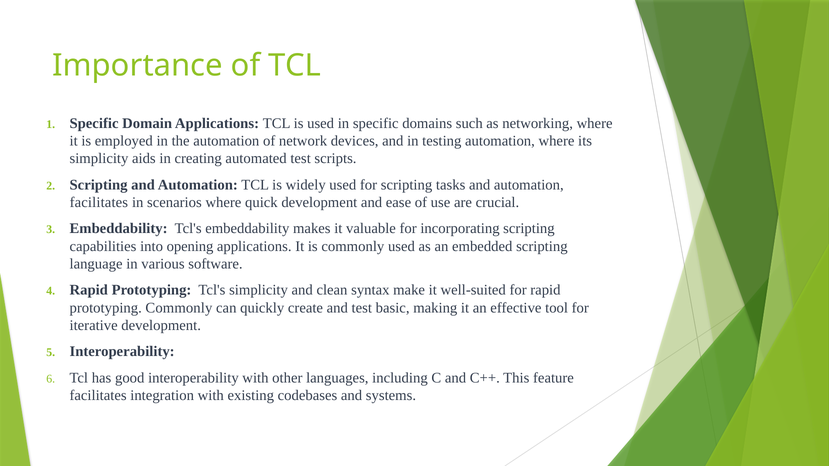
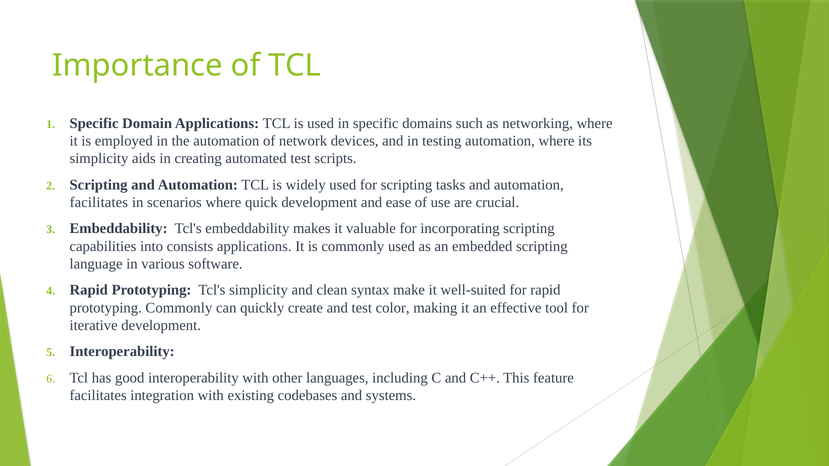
opening: opening -> consists
basic: basic -> color
